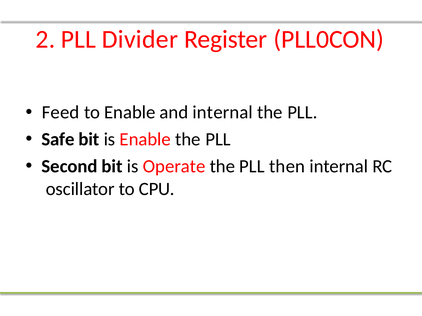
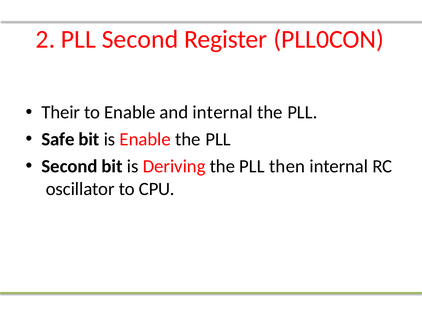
PLL Divider: Divider -> Second
Feed: Feed -> Their
Operate: Operate -> Deriving
